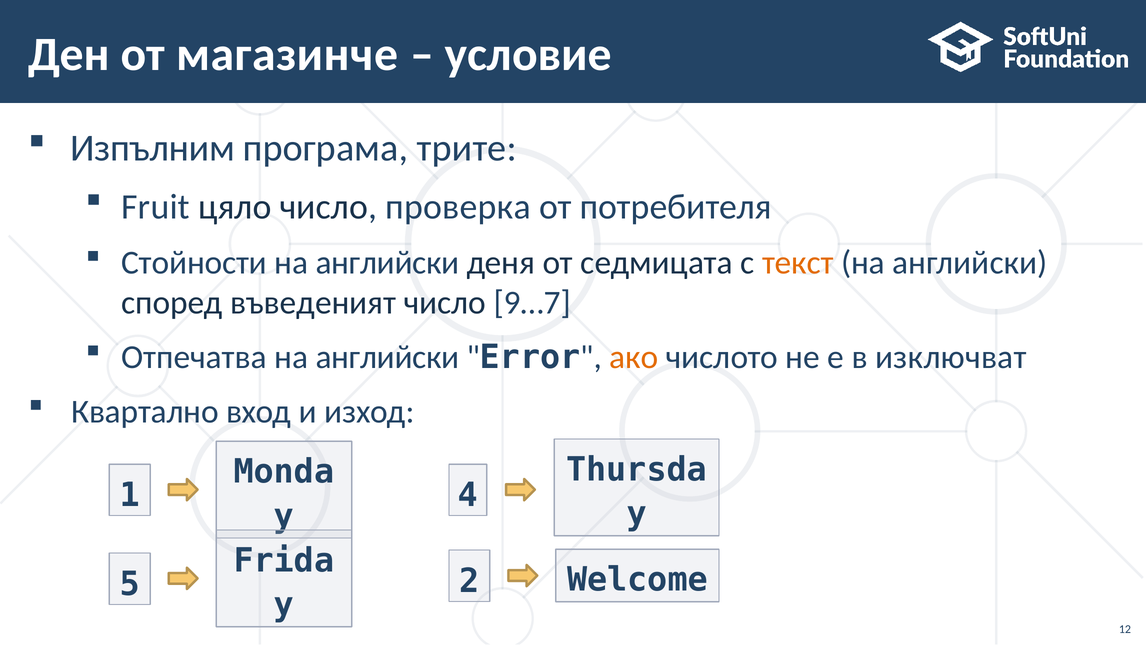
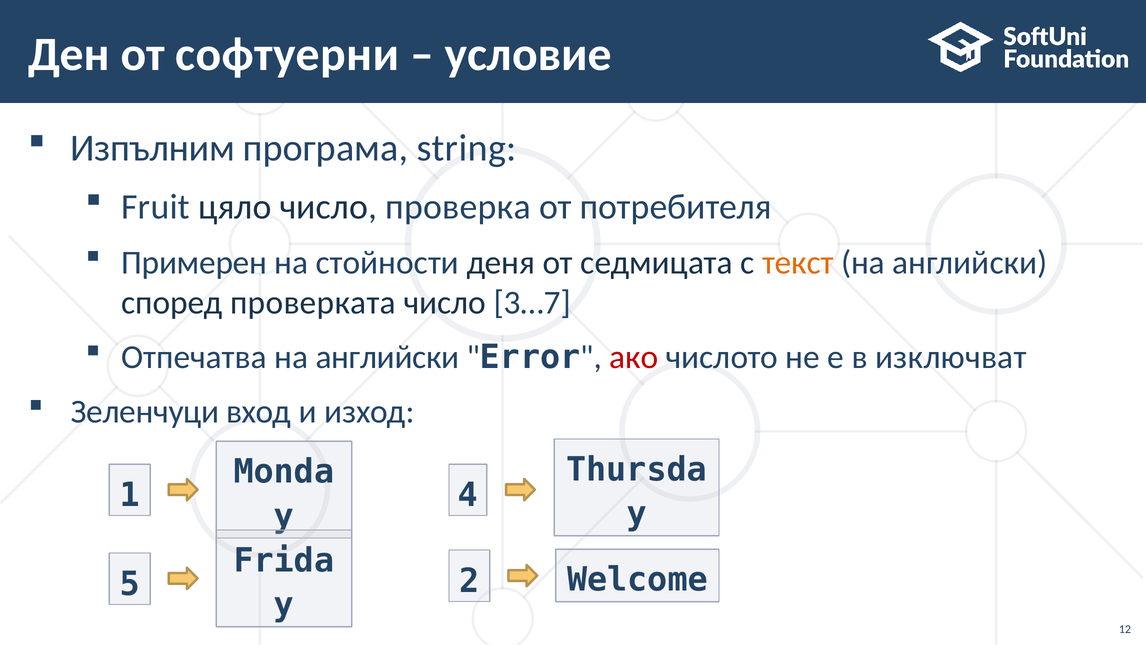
магазинче: магазинче -> софтуерни
трите: трите -> string
Стойности: Стойности -> Примерен
английски at (387, 263): английски -> стойности
въведеният: въведеният -> проверката
9…7: 9…7 -> 3…7
ако colour: orange -> red
Квартално: Квартално -> Зеленчуци
